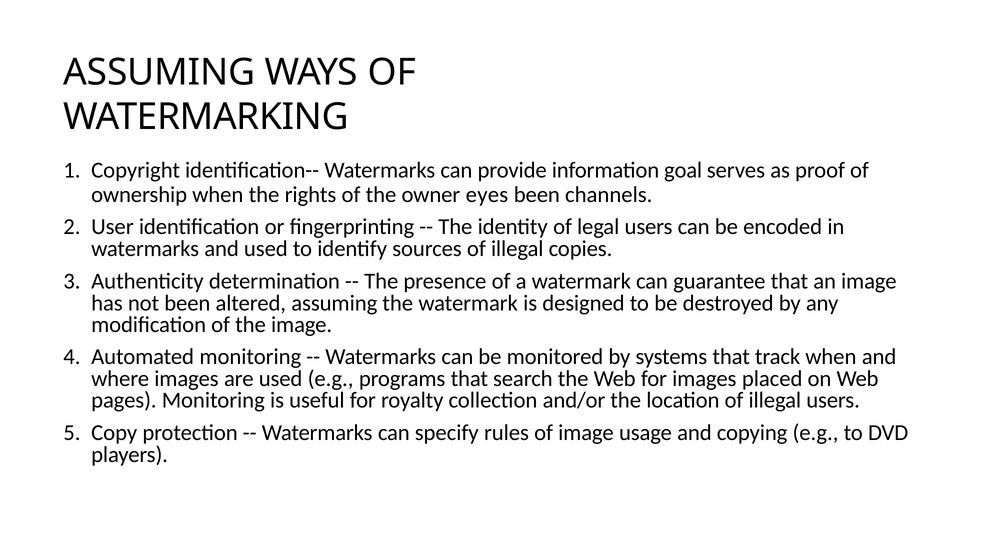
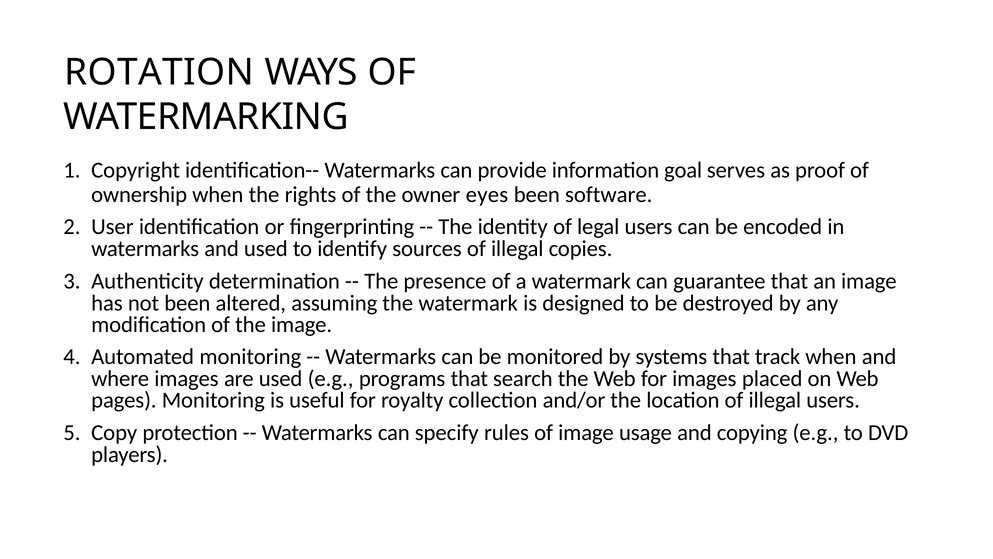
ASSUMING at (159, 72): ASSUMING -> ROTATION
channels: channels -> software
